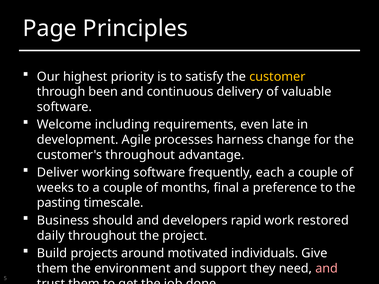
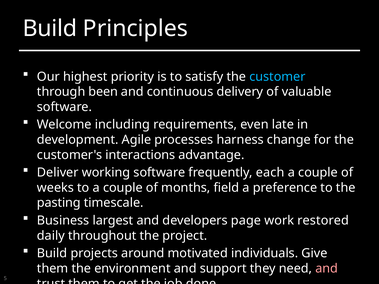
Page at (50, 28): Page -> Build
customer colour: yellow -> light blue
customer's throughout: throughout -> interactions
final: final -> field
should: should -> largest
rapid: rapid -> page
